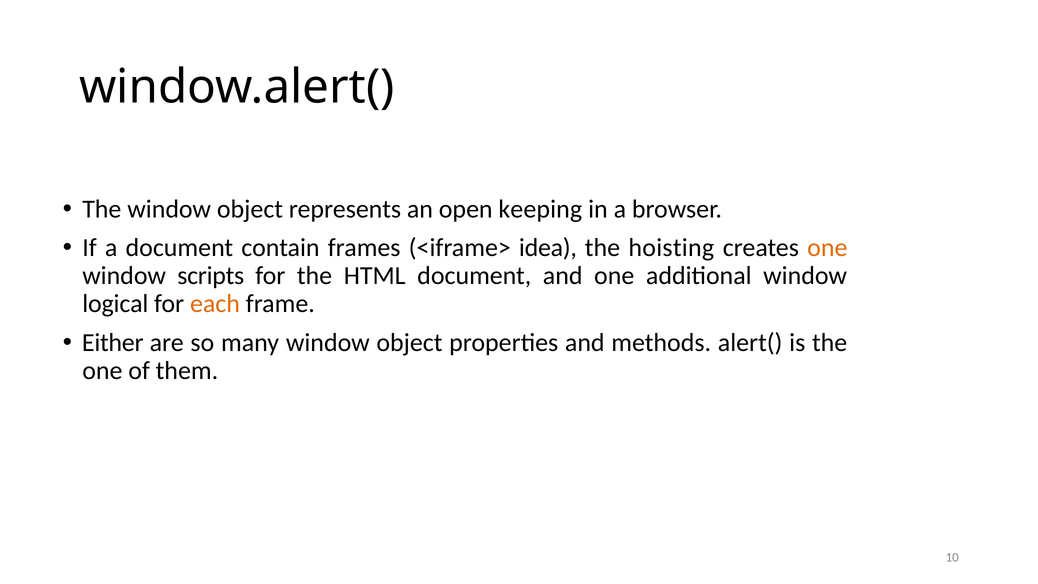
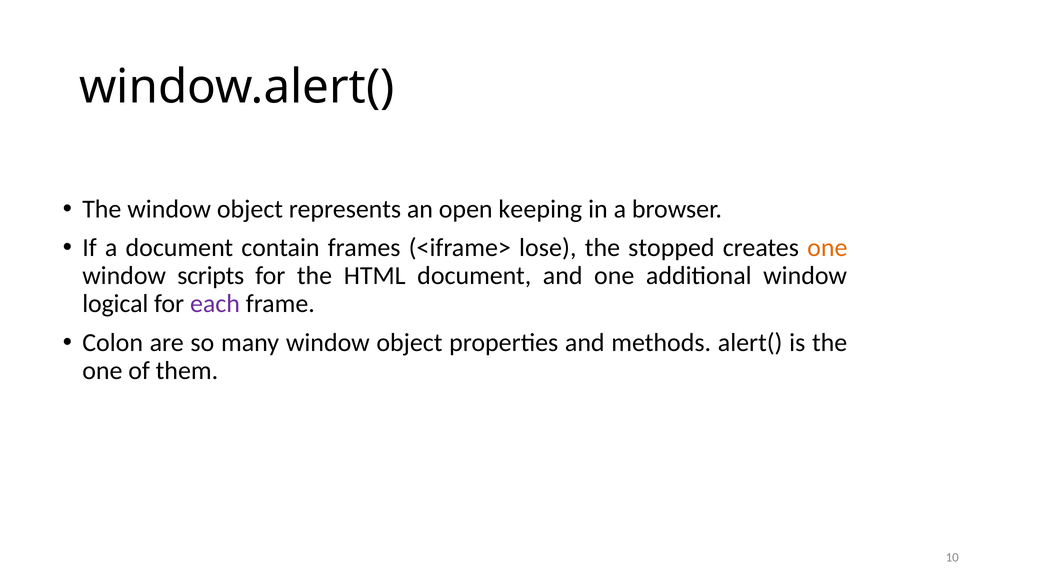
idea: idea -> lose
hoisting: hoisting -> stopped
each colour: orange -> purple
Either: Either -> Colon
